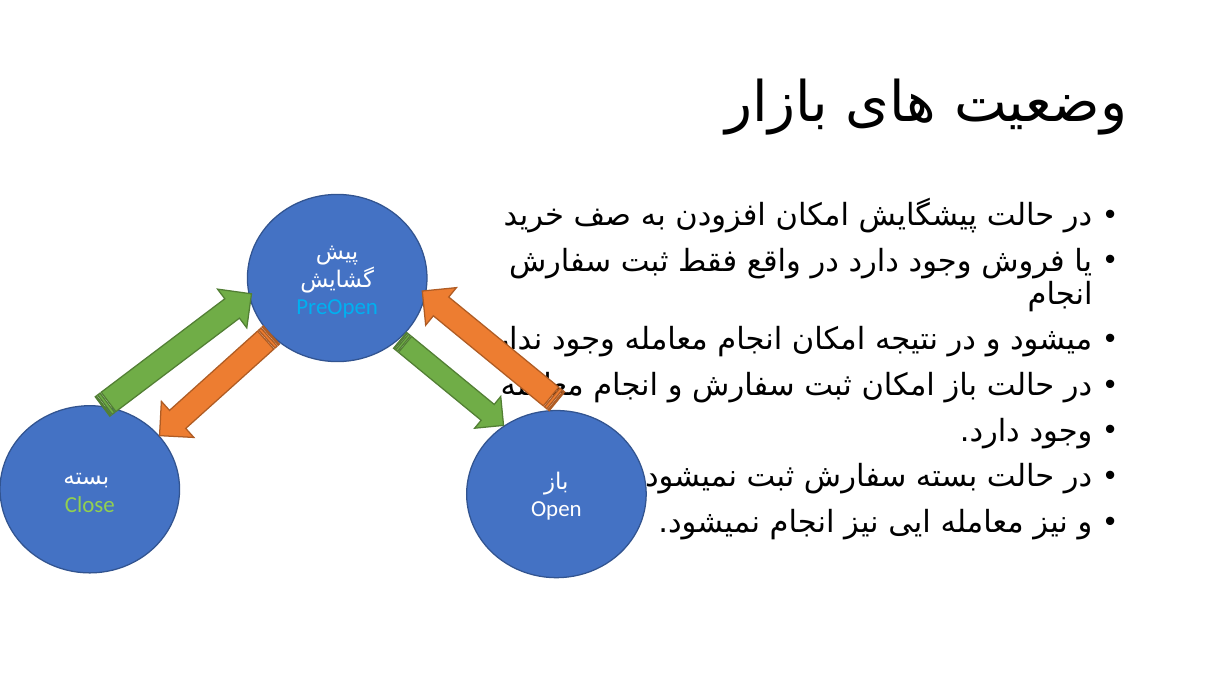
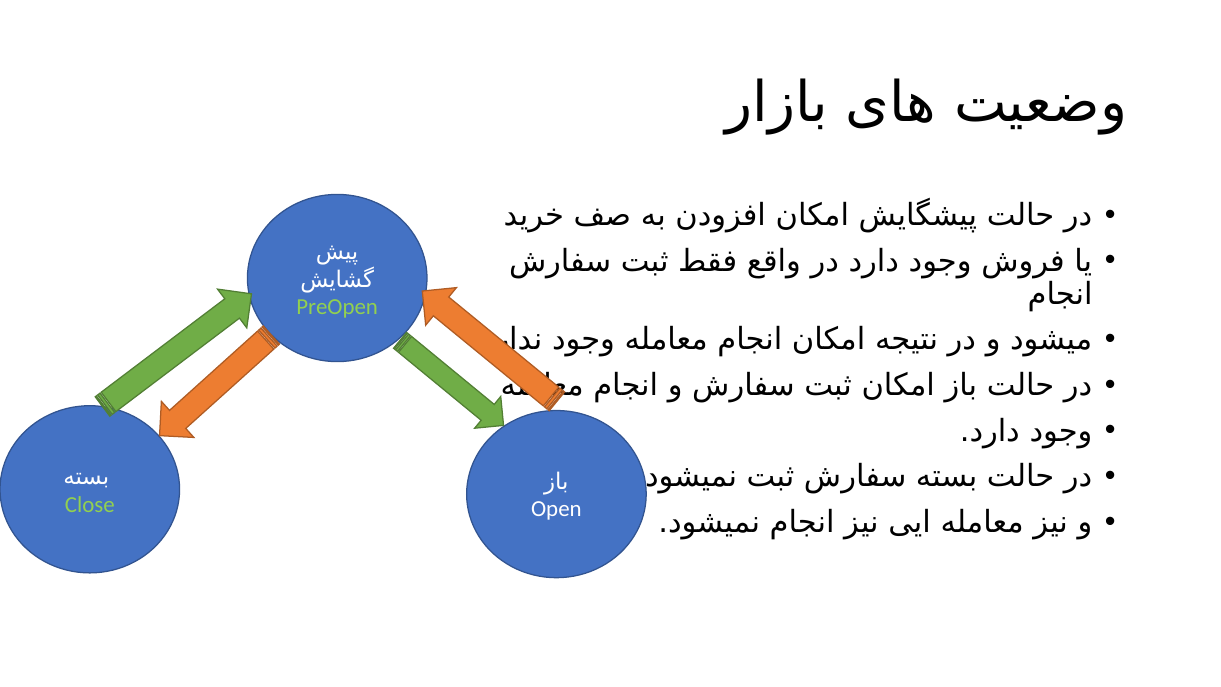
PreOpen colour: light blue -> light green
